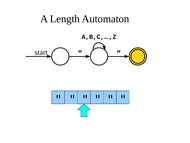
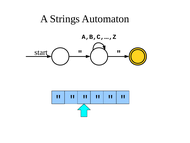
Length: Length -> Strings
